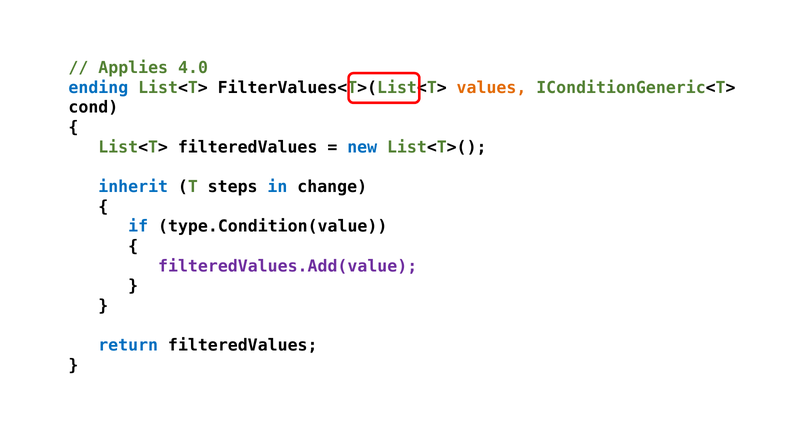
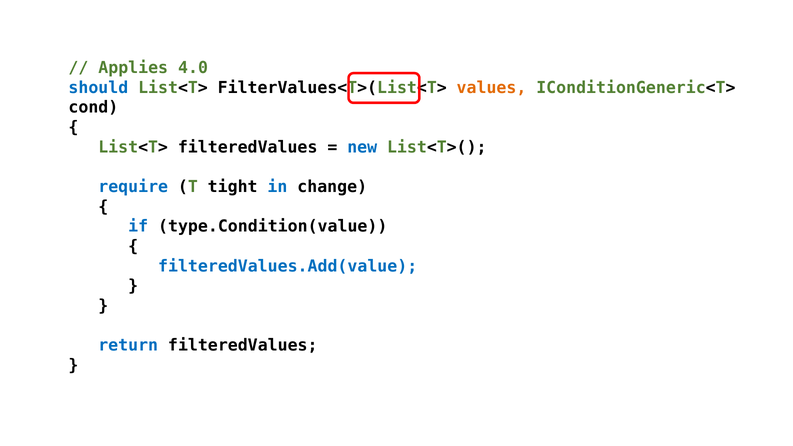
ending: ending -> should
inherit: inherit -> require
steps: steps -> tight
filteredValues.Add(value colour: purple -> blue
